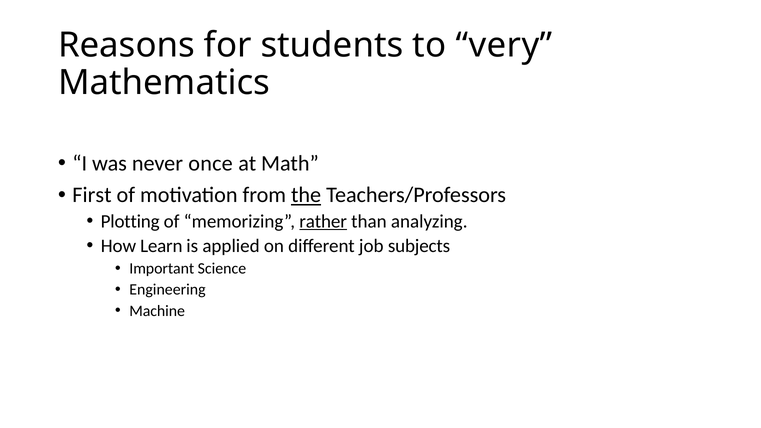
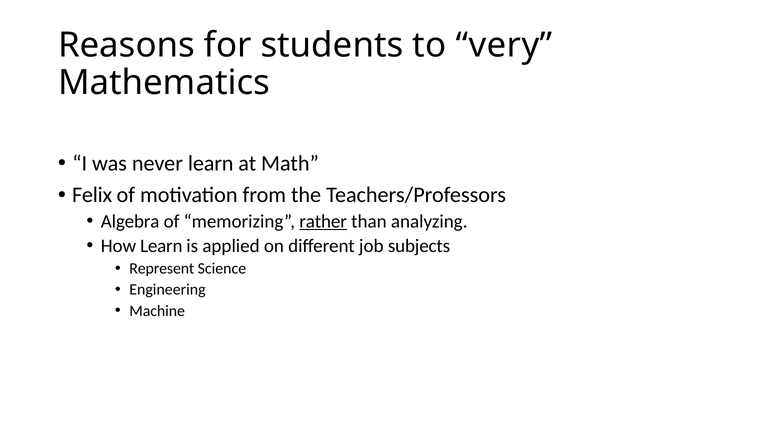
never once: once -> learn
First: First -> Felix
the underline: present -> none
Plotting: Plotting -> Algebra
Important: Important -> Represent
